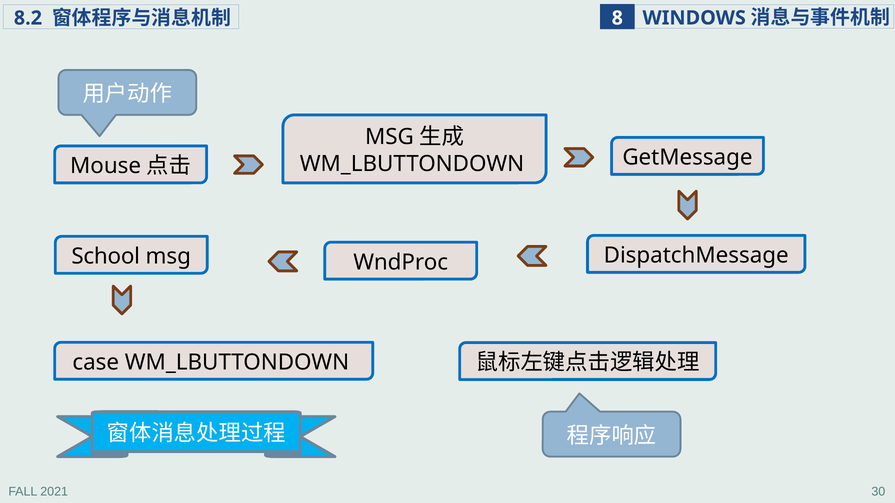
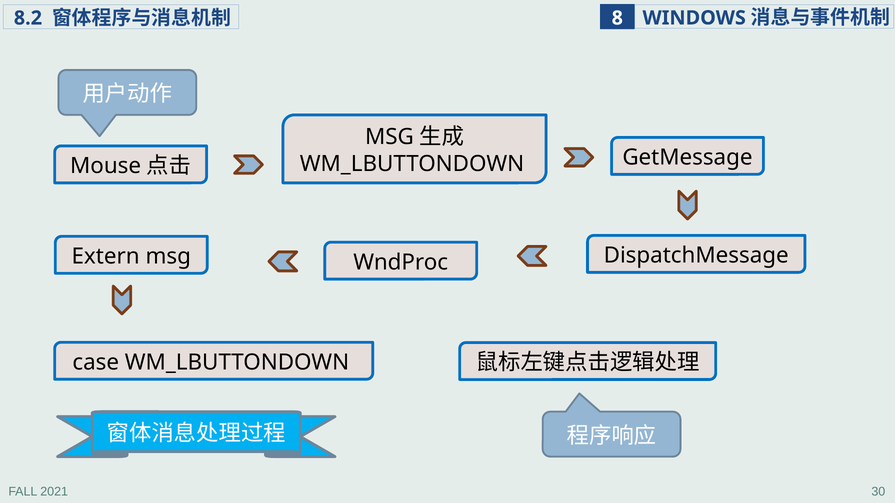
School: School -> Extern
